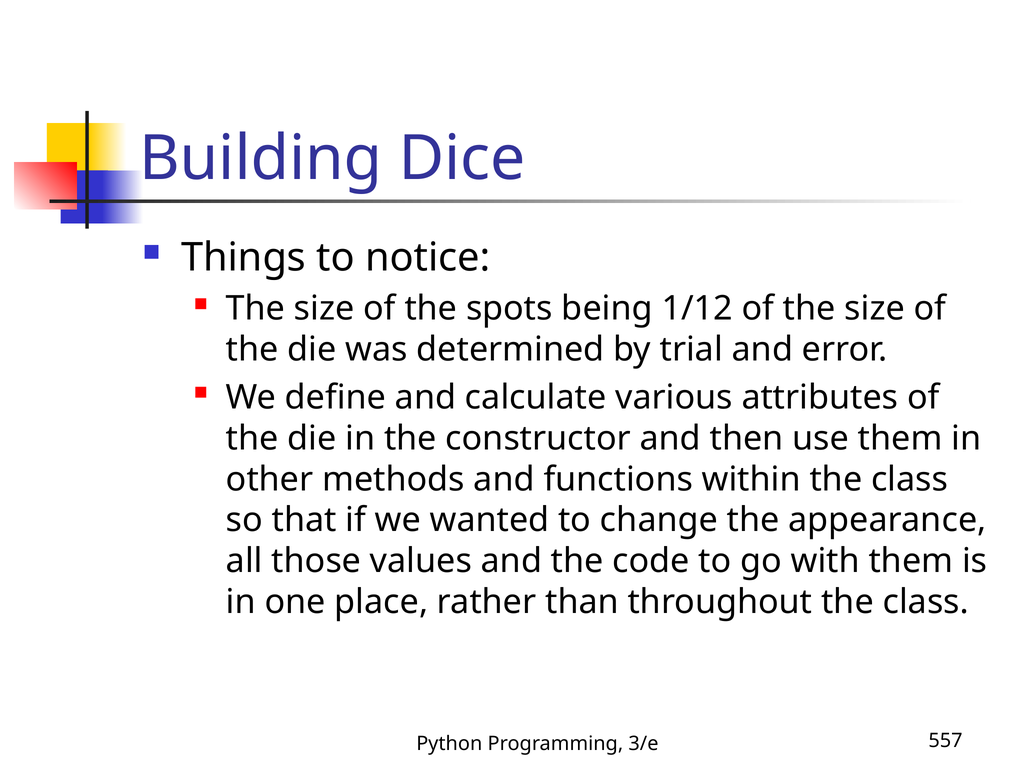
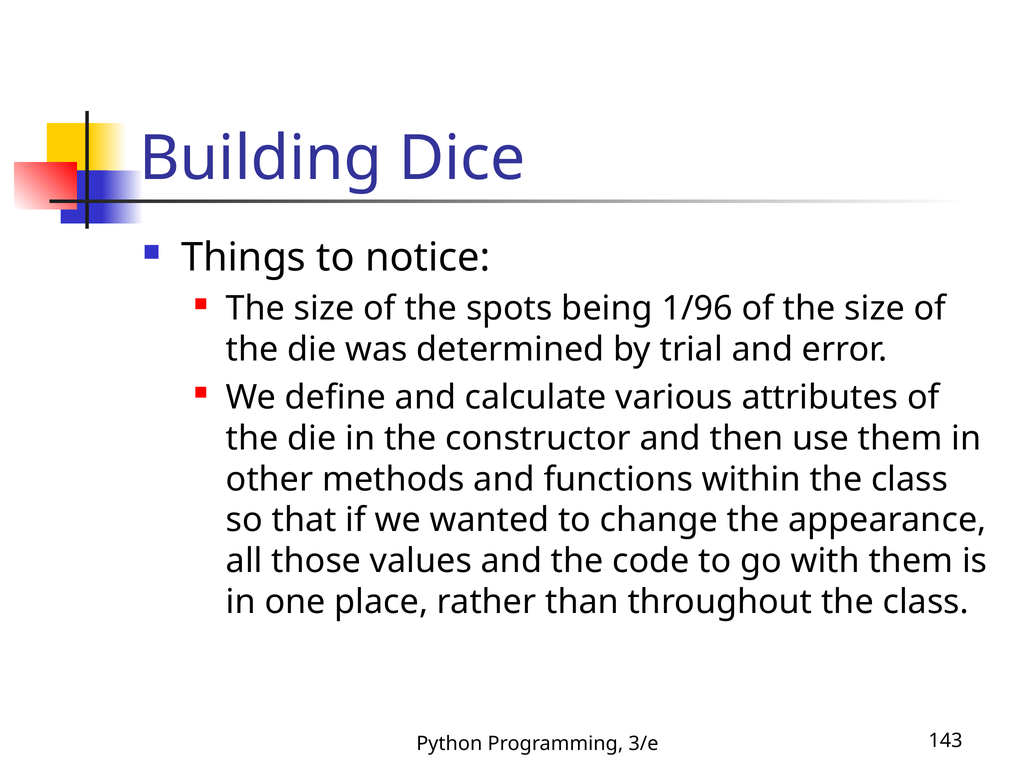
1/12: 1/12 -> 1/96
557: 557 -> 143
